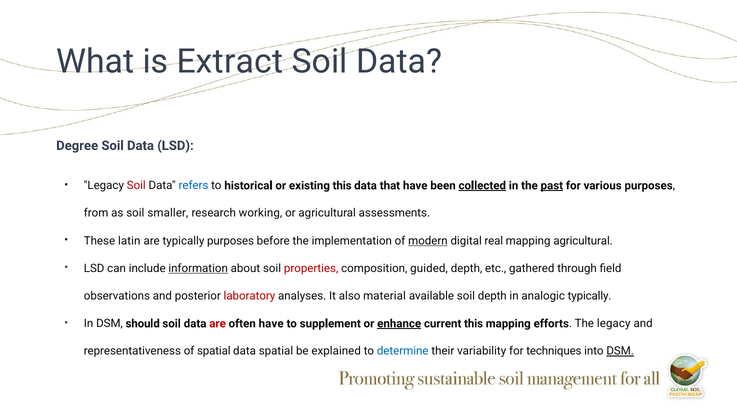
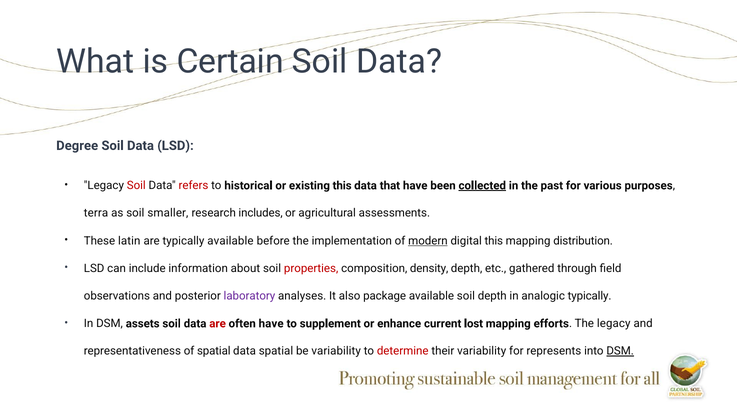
Extract: Extract -> Certain
refers colour: blue -> red
past underline: present -> none
from: from -> terra
working: working -> includes
typically purposes: purposes -> available
digital real: real -> this
mapping agricultural: agricultural -> distribution
information underline: present -> none
guided: guided -> density
laboratory colour: red -> purple
material: material -> package
should: should -> assets
enhance underline: present -> none
current this: this -> lost
be explained: explained -> variability
determine colour: blue -> red
techniques: techniques -> represents
